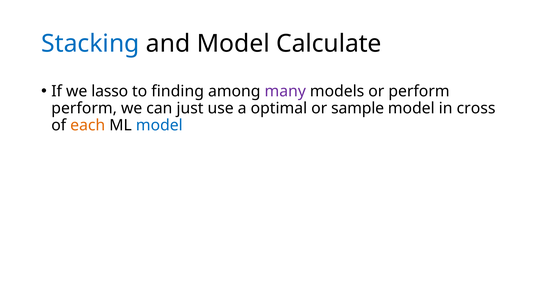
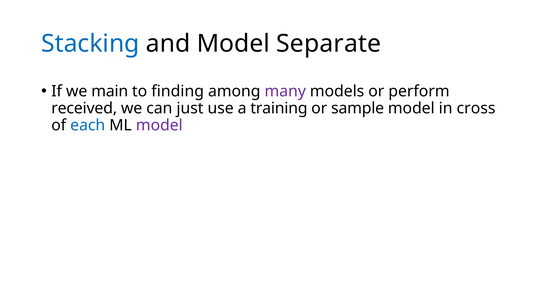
Calculate: Calculate -> Separate
lasso: lasso -> main
perform at (84, 108): perform -> received
optimal: optimal -> training
each colour: orange -> blue
model at (159, 125) colour: blue -> purple
